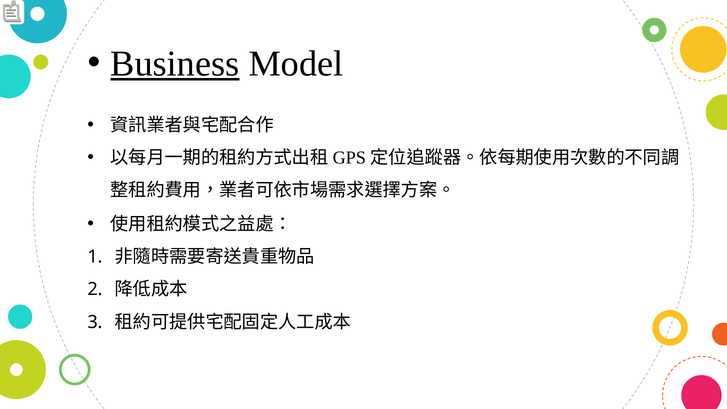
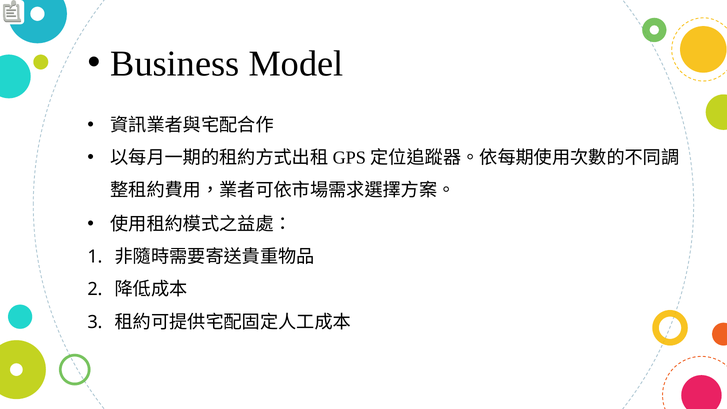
Business underline: present -> none
